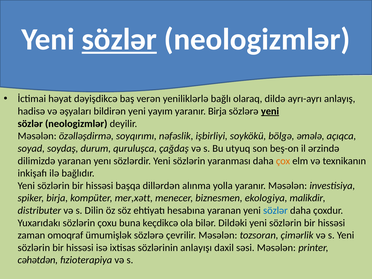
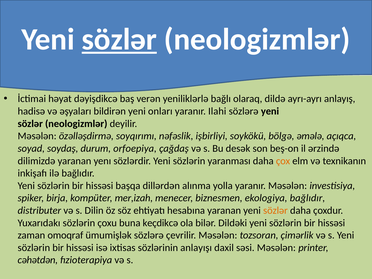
yayım: yayım -> onları
yaranır Birja: Birja -> Ilahi
yeni at (270, 111) underline: present -> none
quruluşca: quruluşca -> orfoepiya
utyuq: utyuq -> desək
mer,xətt: mer,xətt -> mer,izah
ekologiya malikdir: malikdir -> bağlıdır
sözlər at (275, 210) colour: blue -> orange
